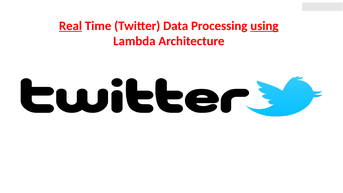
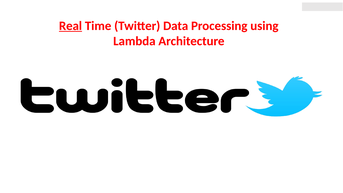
using underline: present -> none
